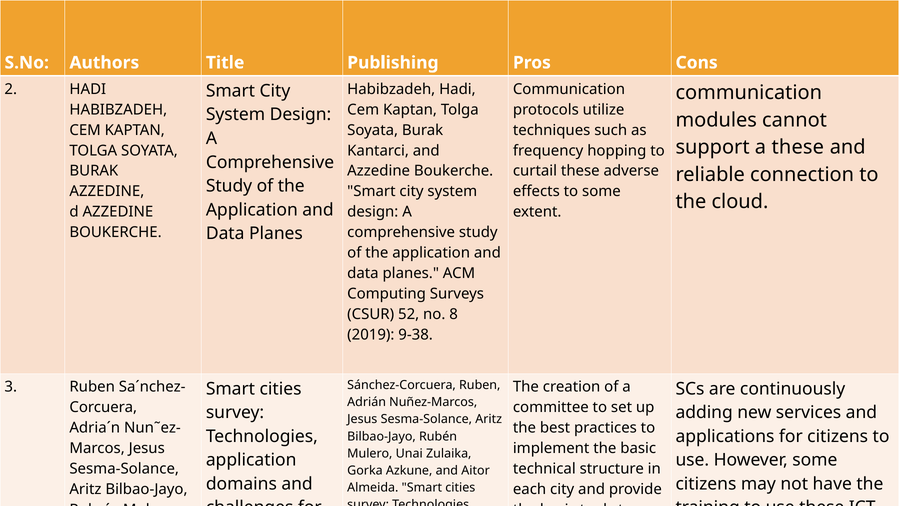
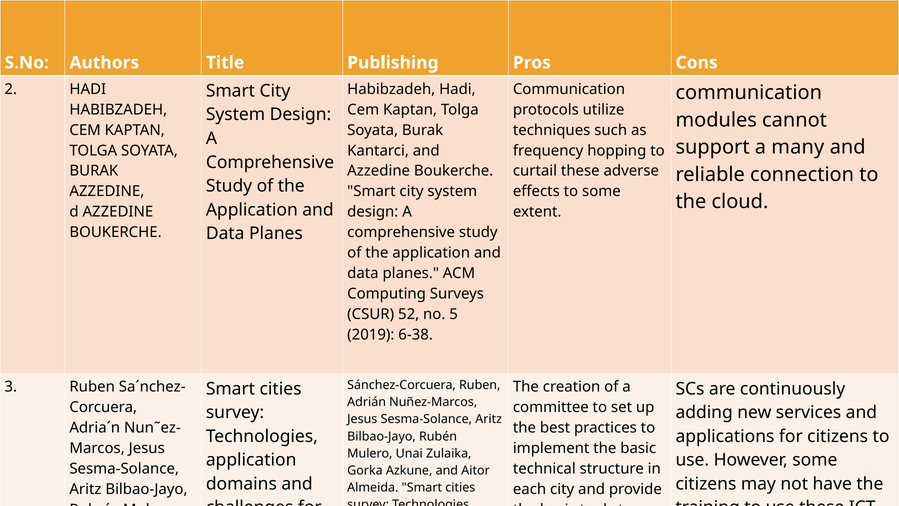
a these: these -> many
8: 8 -> 5
9-38: 9-38 -> 6-38
